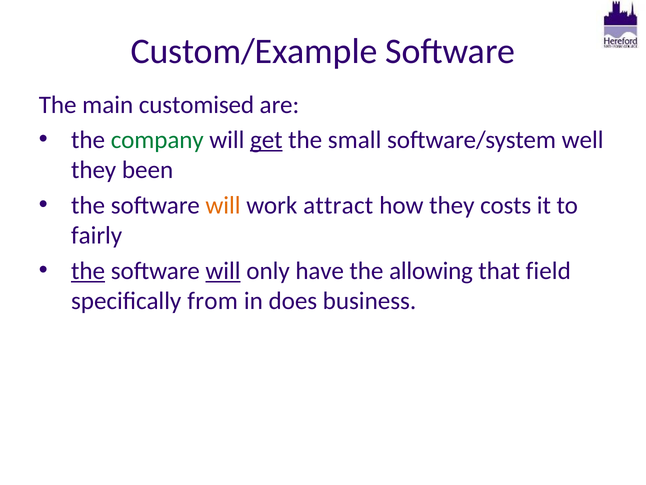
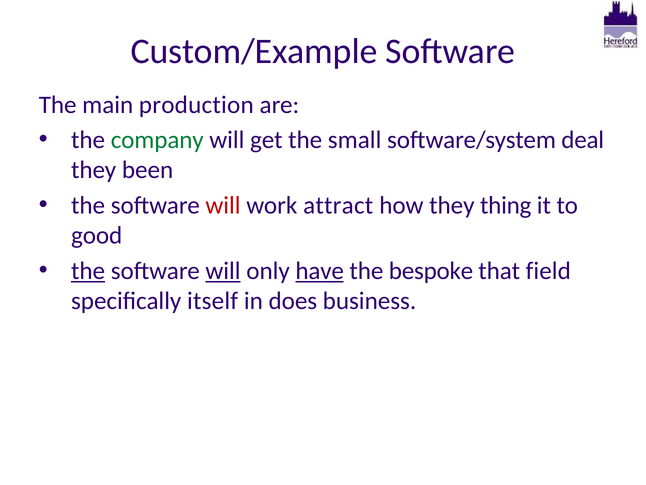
customised: customised -> production
get underline: present -> none
well: well -> deal
will at (223, 205) colour: orange -> red
costs: costs -> thing
fairly: fairly -> good
have underline: none -> present
allowing: allowing -> bespoke
from: from -> itself
